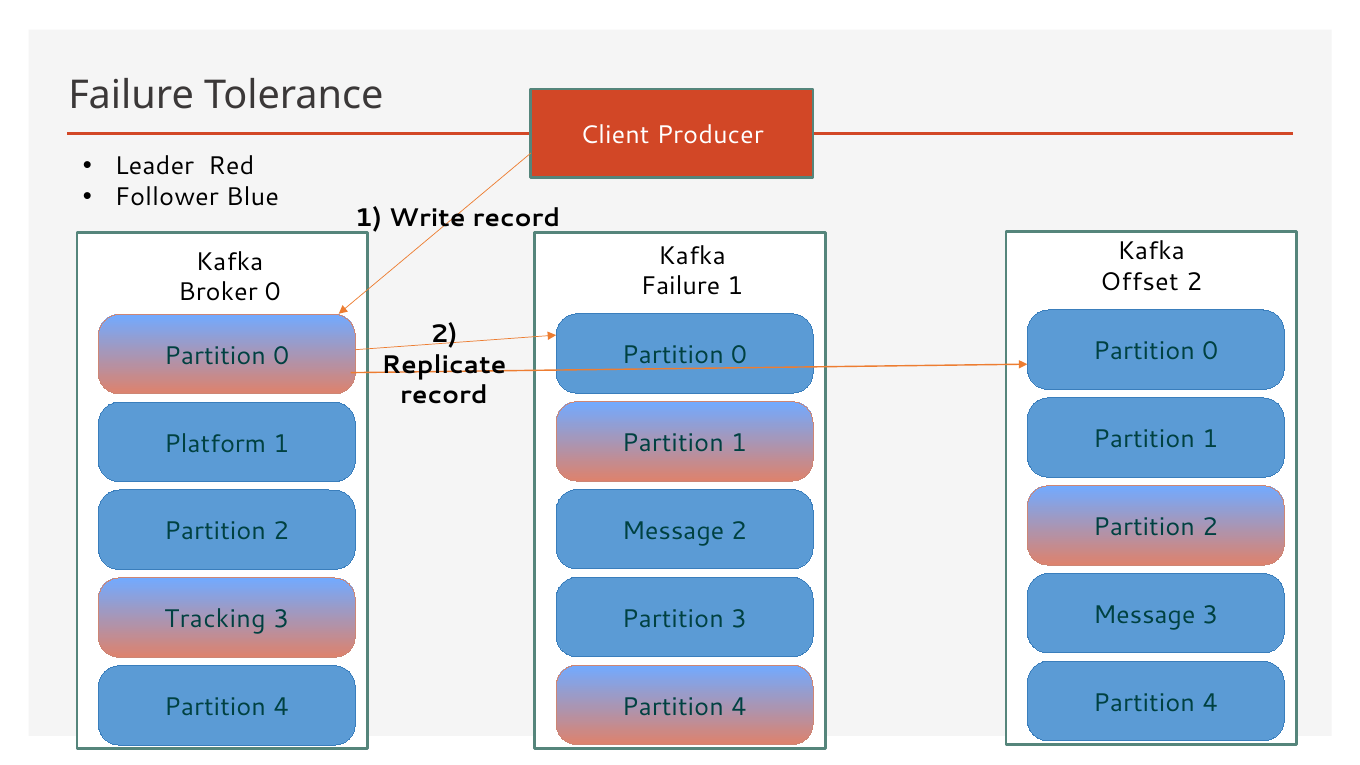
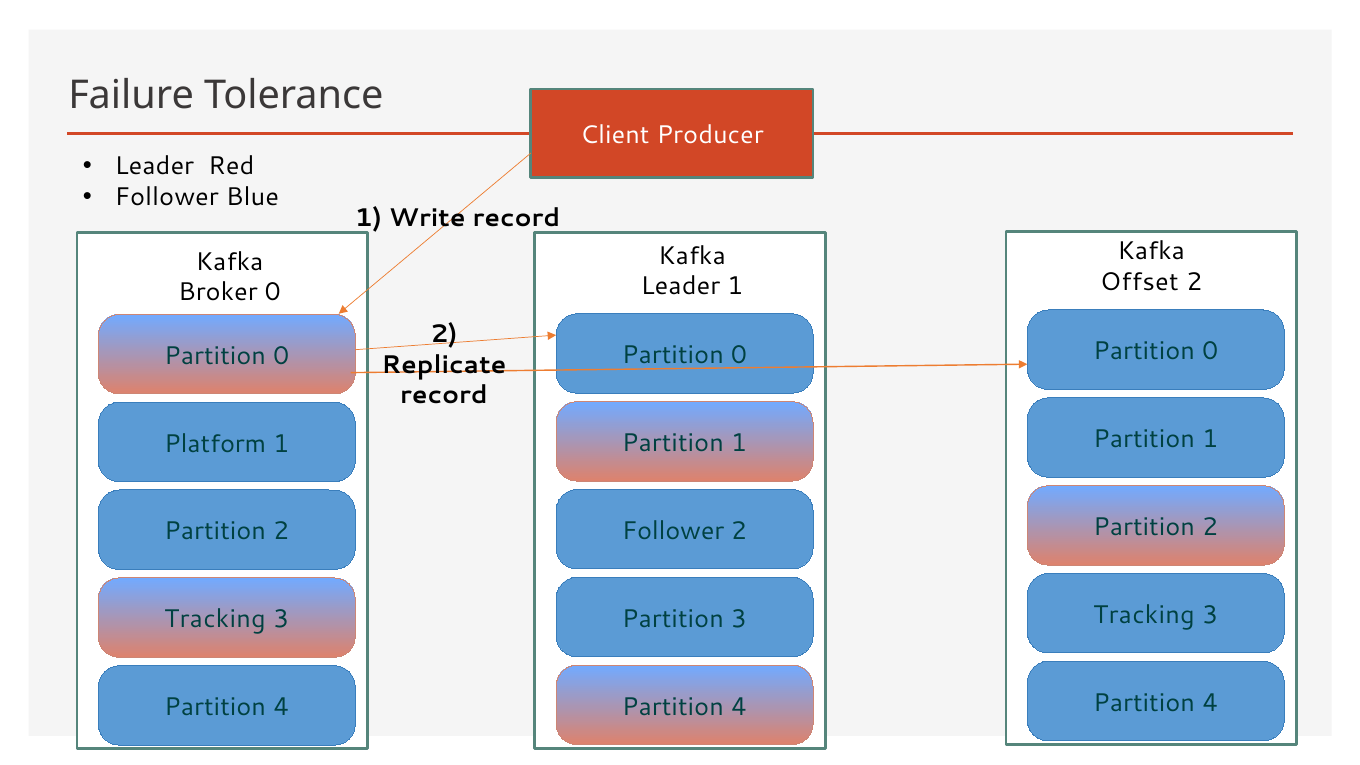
Failure at (681, 286): Failure -> Leader
Message at (673, 531): Message -> Follower
Message at (1144, 615): Message -> Tracking
